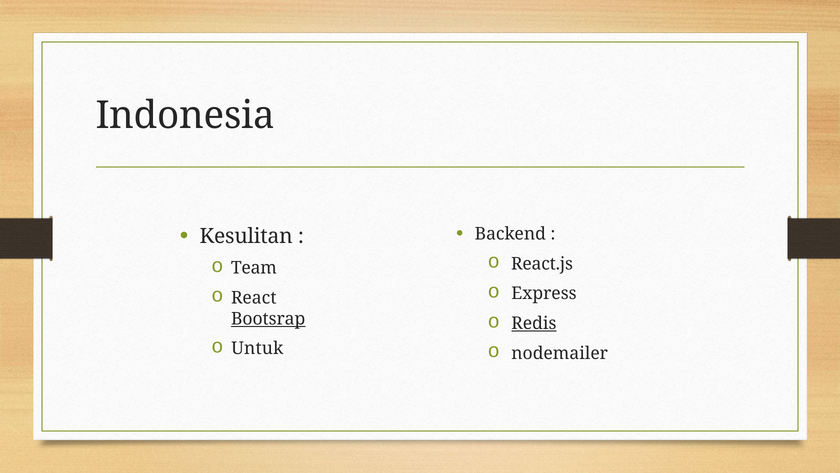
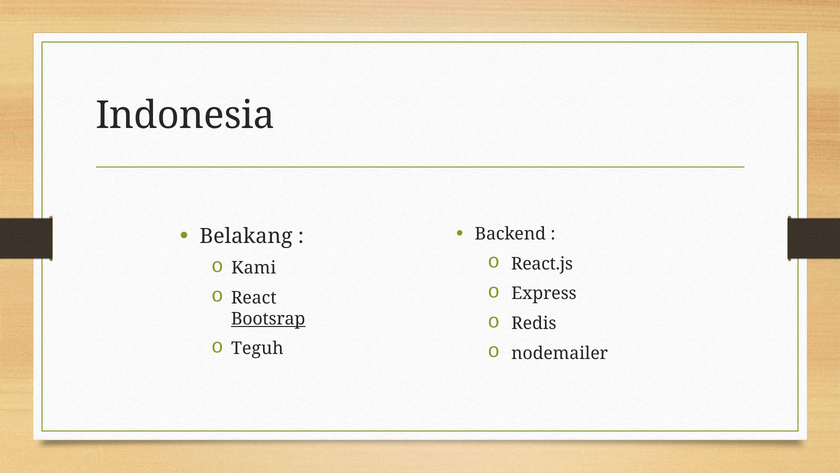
Kesulitan: Kesulitan -> Belakang
Team: Team -> Kami
Redis underline: present -> none
Untuk: Untuk -> Teguh
